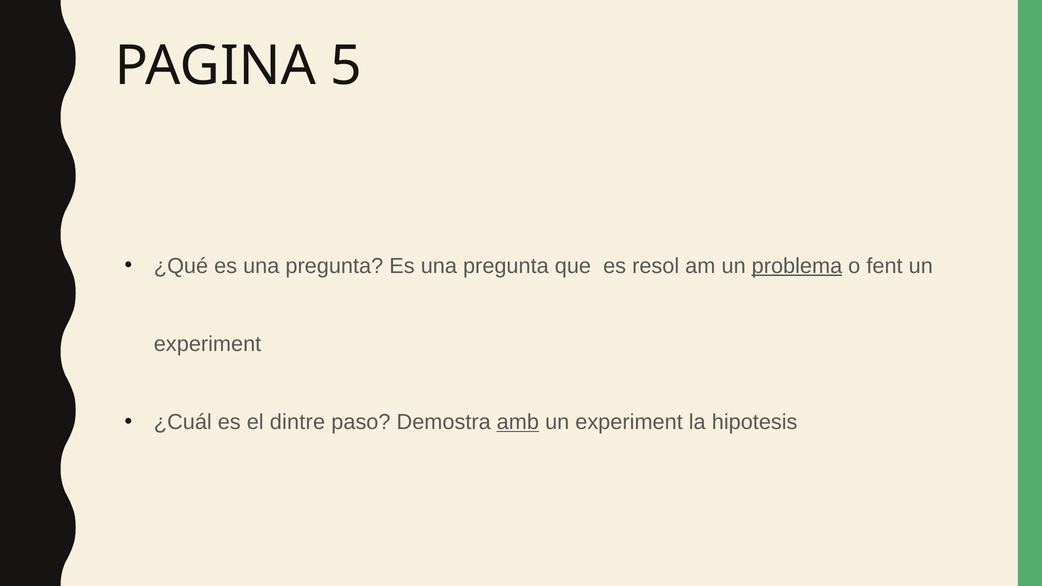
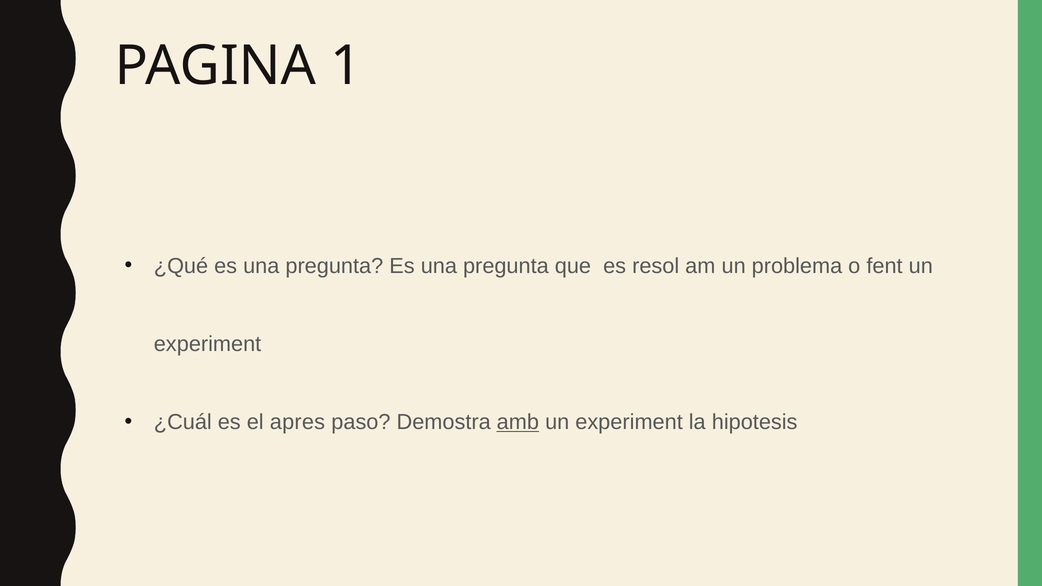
5: 5 -> 1
problema underline: present -> none
dintre: dintre -> apres
